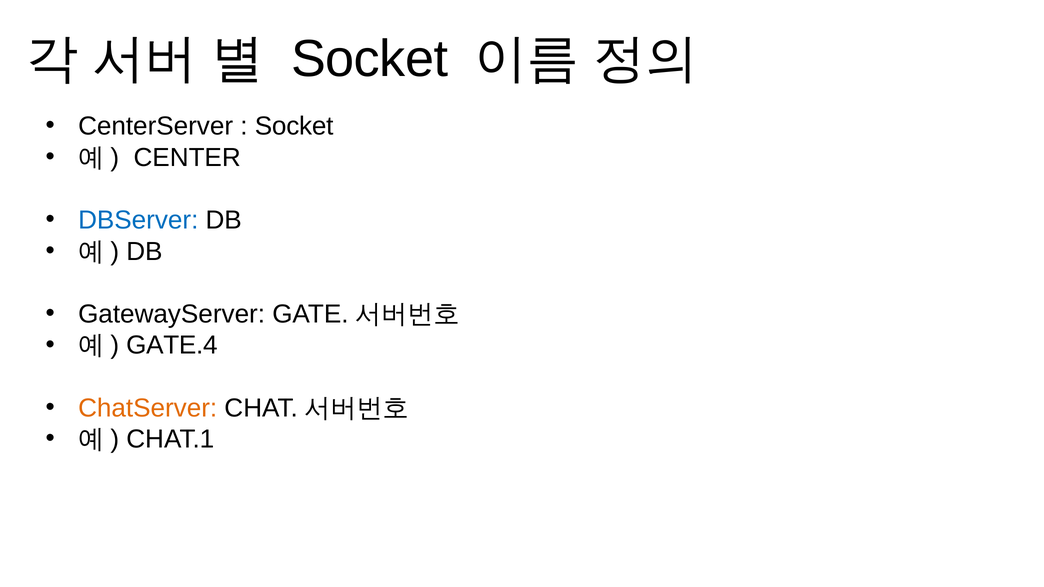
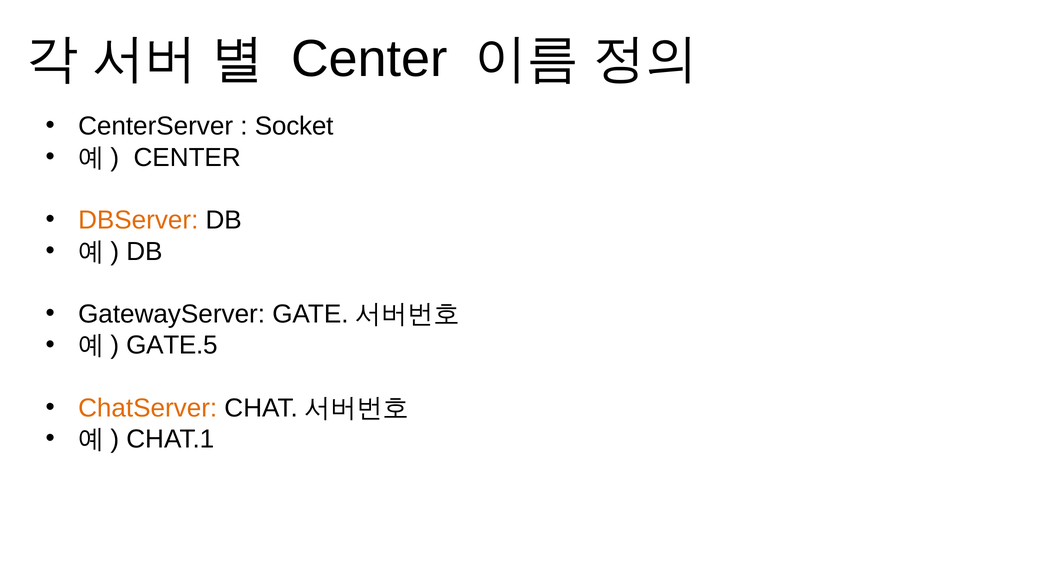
Socket at (370, 59): Socket -> Center
DBServer colour: blue -> orange
GATE.4: GATE.4 -> GATE.5
